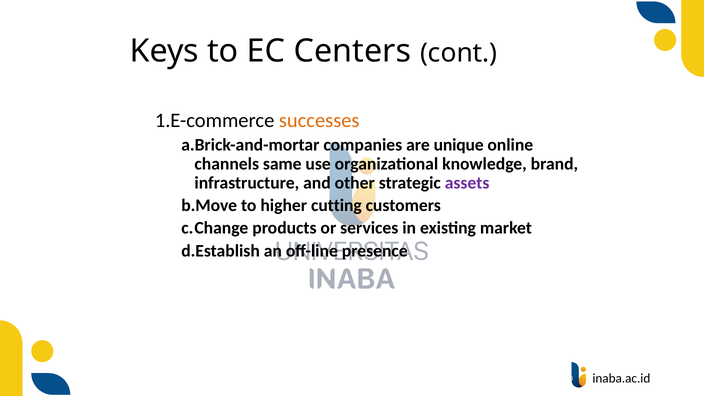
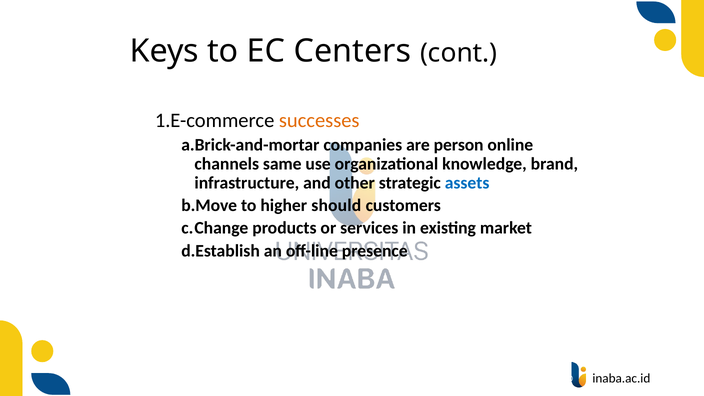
unique: unique -> person
assets colour: purple -> blue
cutting: cutting -> should
